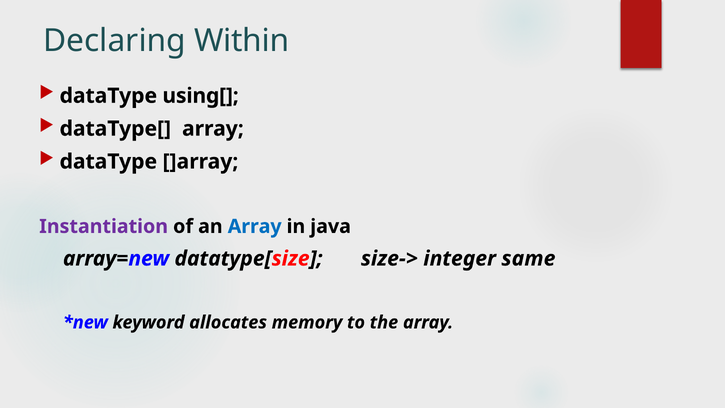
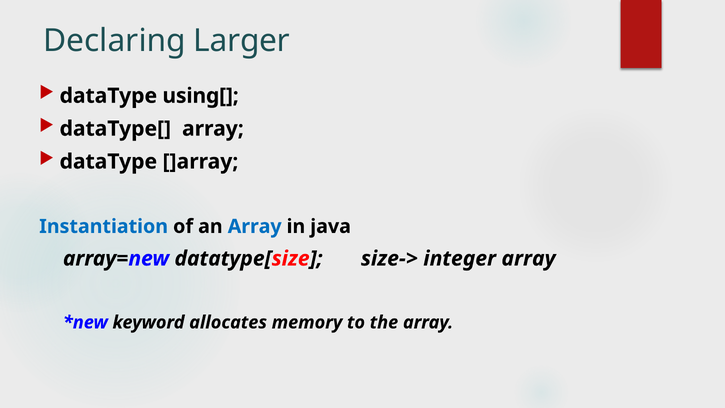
Within: Within -> Larger
Instantiation colour: purple -> blue
integer same: same -> array
